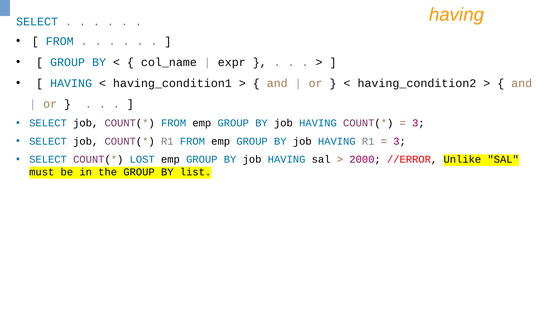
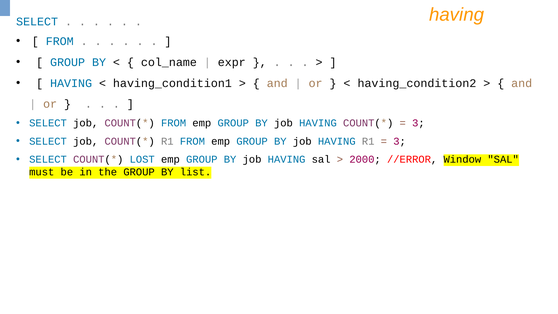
Unlike: Unlike -> Window
